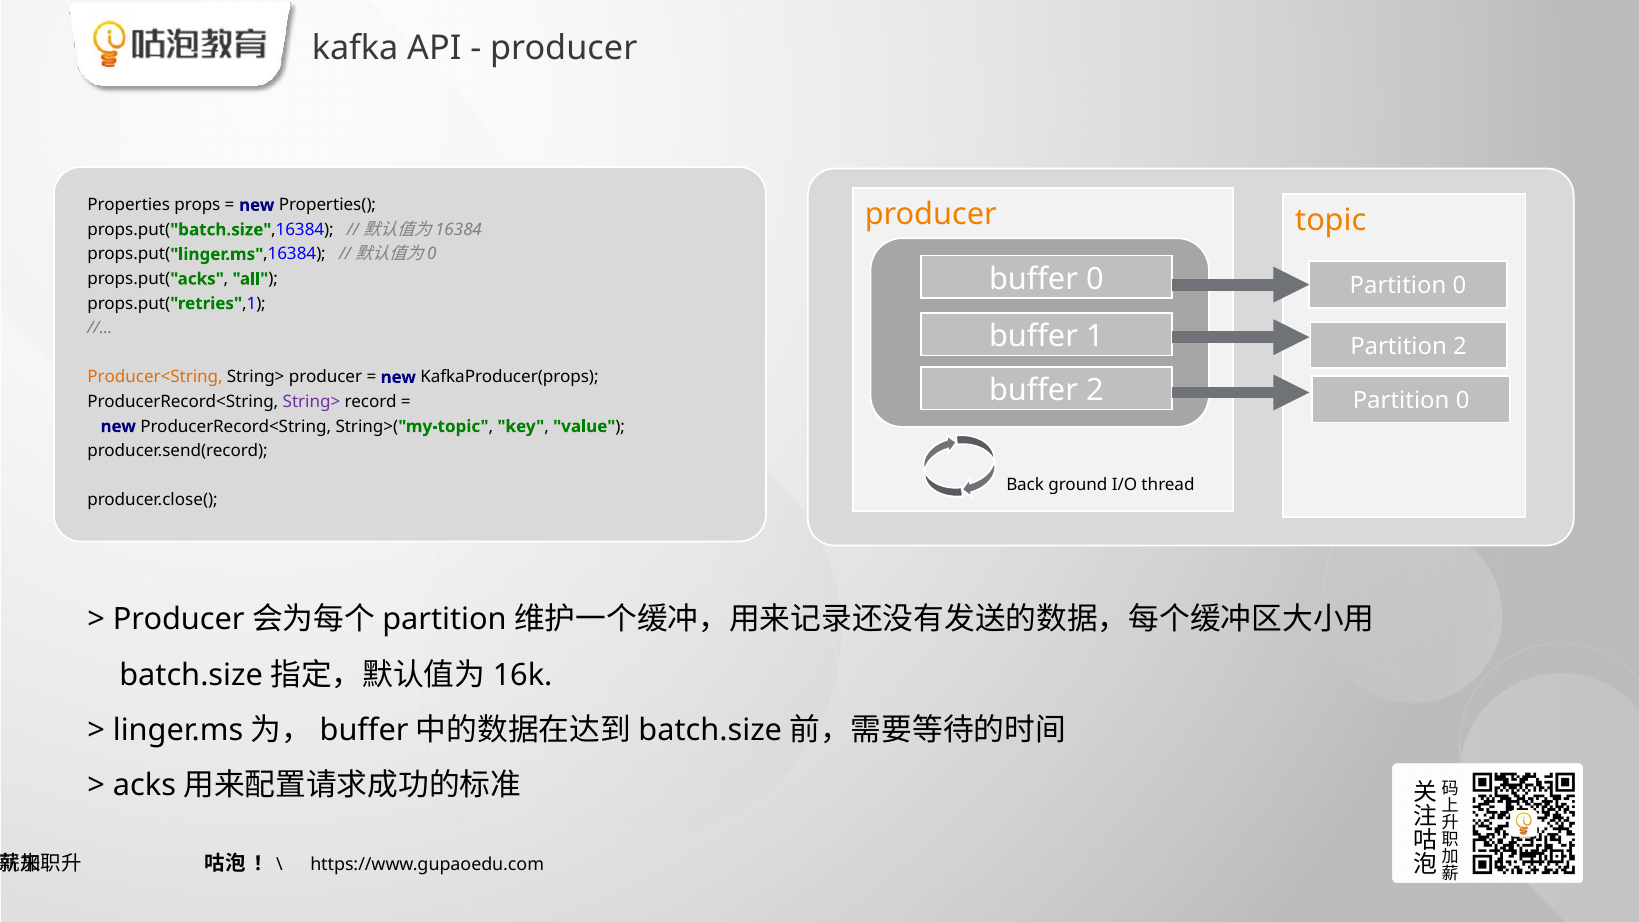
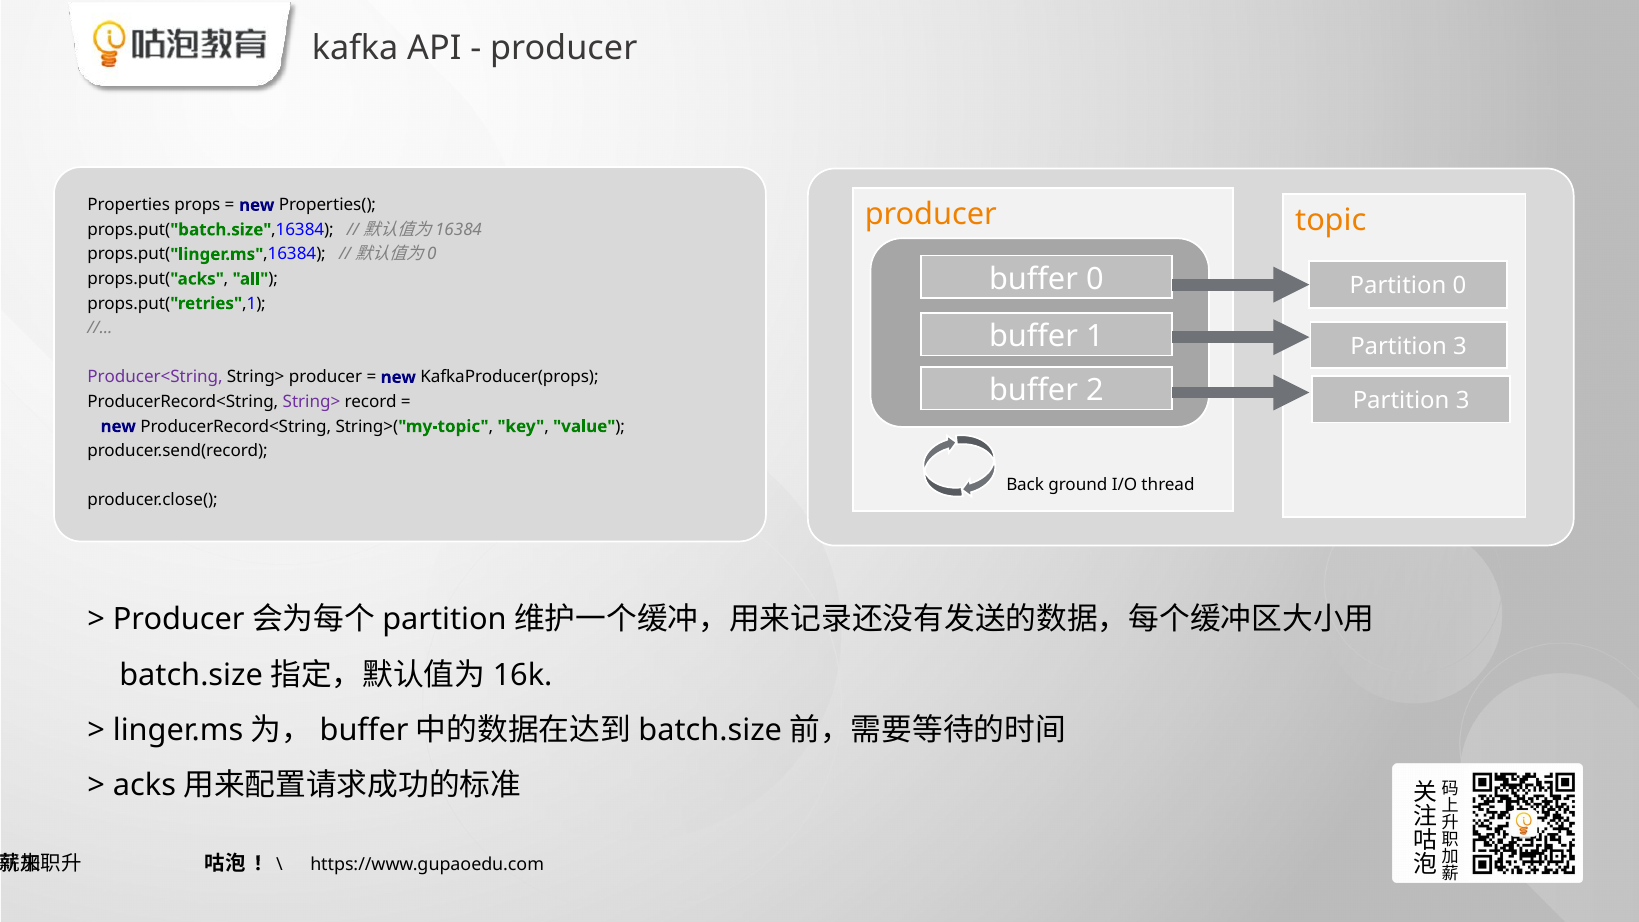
2 at (1460, 346): 2 -> 3
Producer<String colour: orange -> purple
0 at (1463, 401): 0 -> 3
